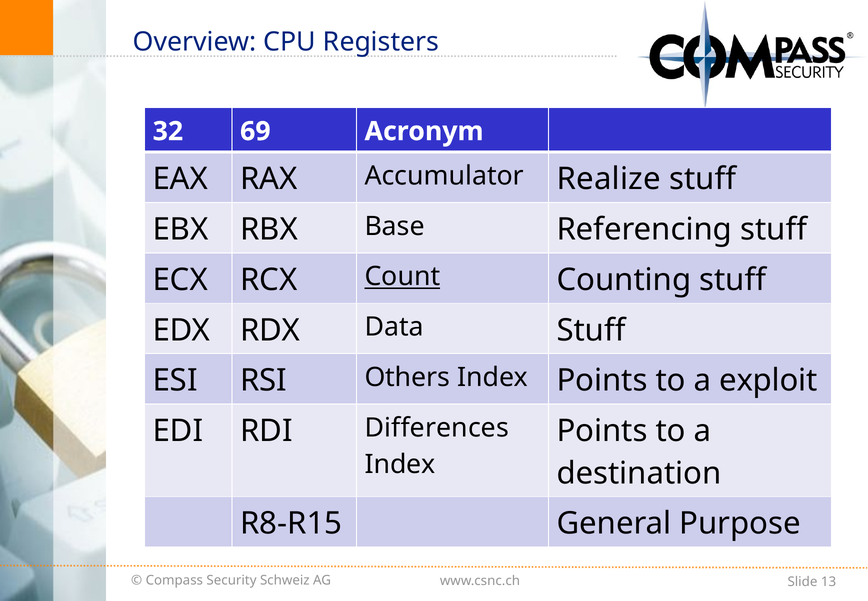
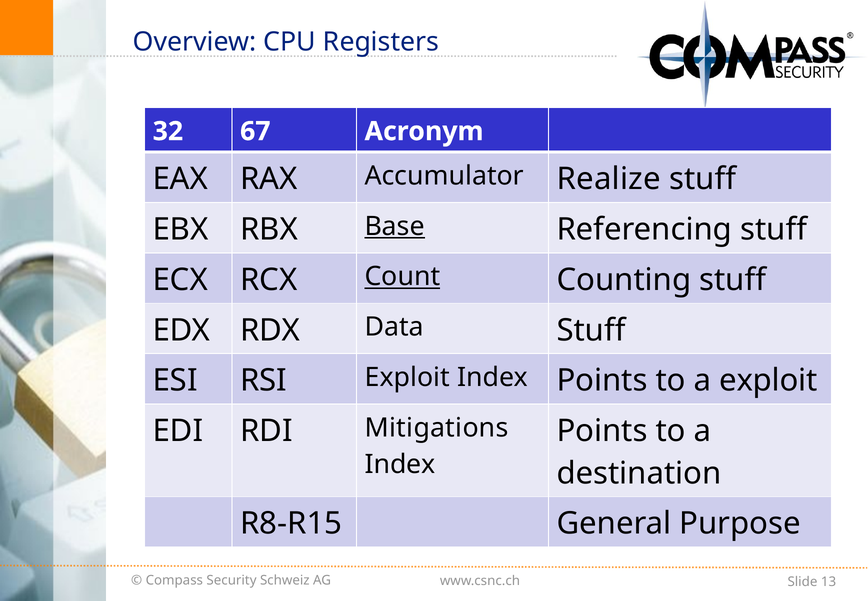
69: 69 -> 67
Base underline: none -> present
RSI Others: Others -> Exploit
Differences: Differences -> Mitigations
